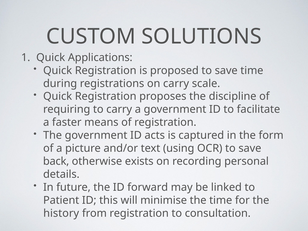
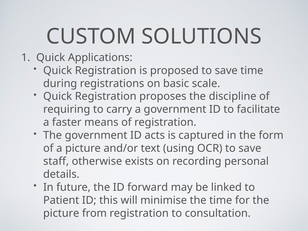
on carry: carry -> basic
back: back -> staff
history at (61, 213): history -> picture
